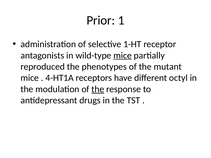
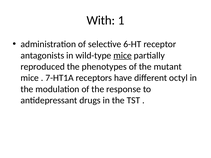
Prior: Prior -> With
1-HT: 1-HT -> 6-HT
4-HT1A: 4-HT1A -> 7-HT1A
the at (98, 89) underline: present -> none
